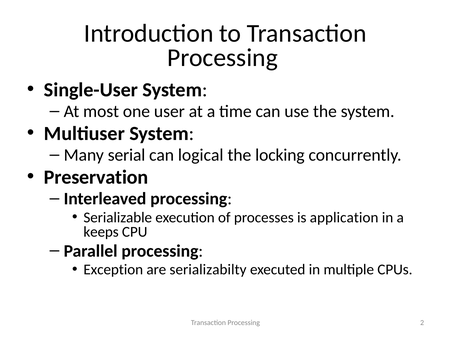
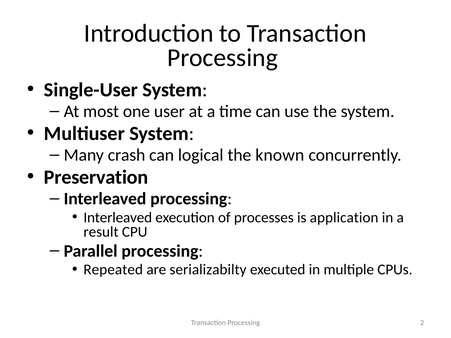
serial: serial -> crash
locking: locking -> known
Serializable at (118, 218): Serializable -> Interleaved
keeps: keeps -> result
Exception: Exception -> Repeated
